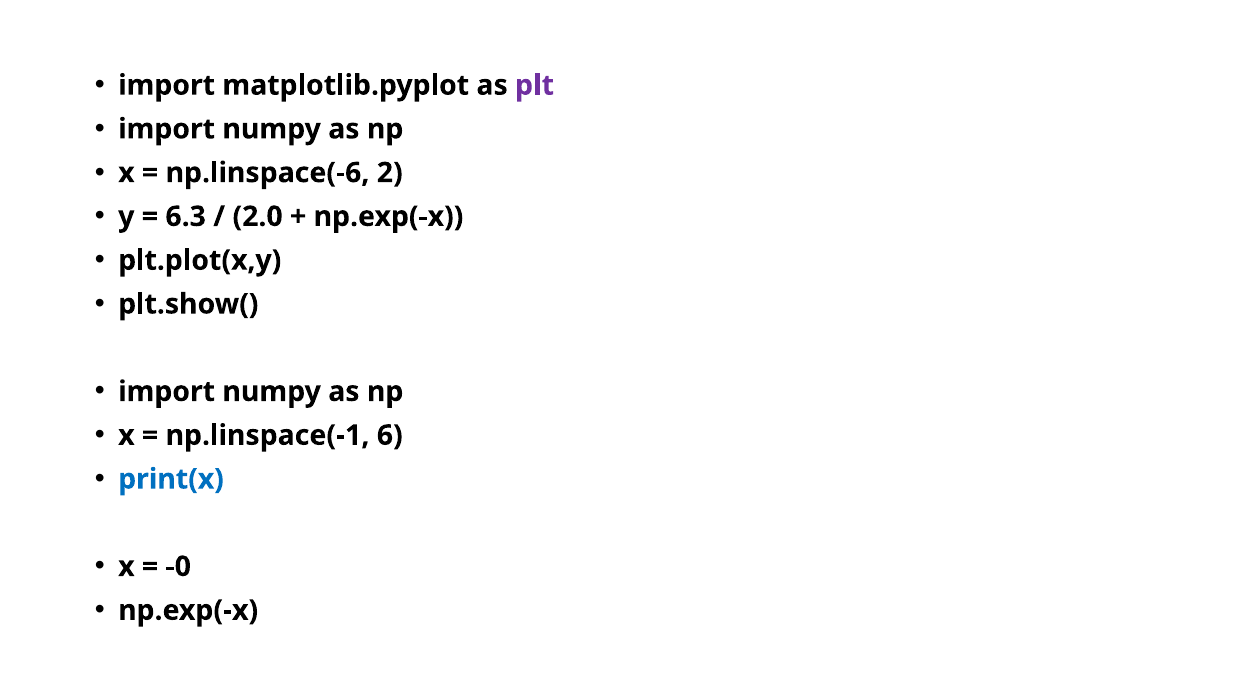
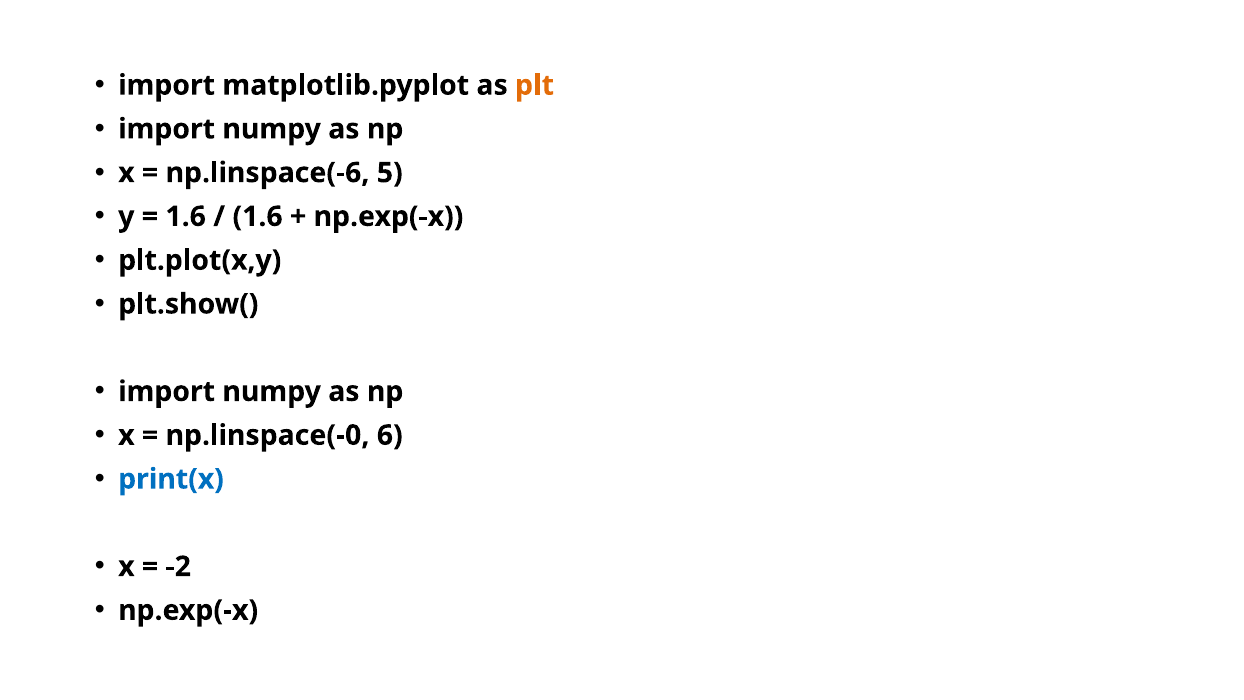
plt colour: purple -> orange
2: 2 -> 5
6.3 at (186, 216): 6.3 -> 1.6
2.0 at (258, 216): 2.0 -> 1.6
np.linspace(-1: np.linspace(-1 -> np.linspace(-0
-0: -0 -> -2
